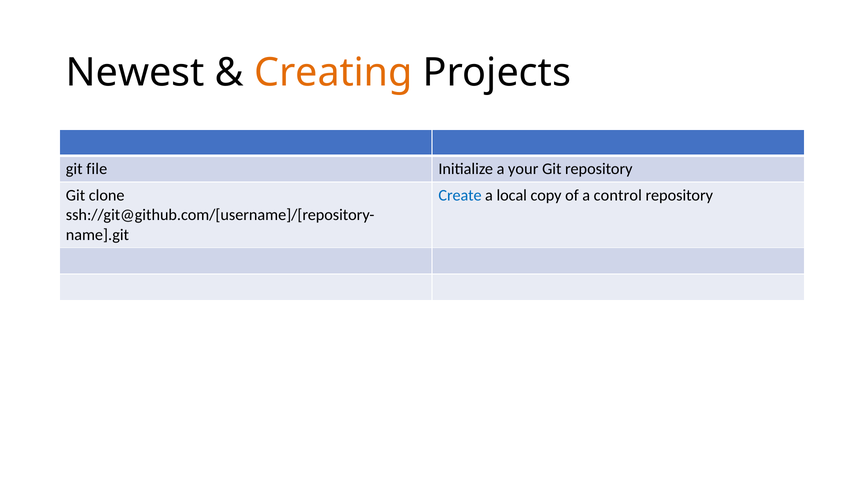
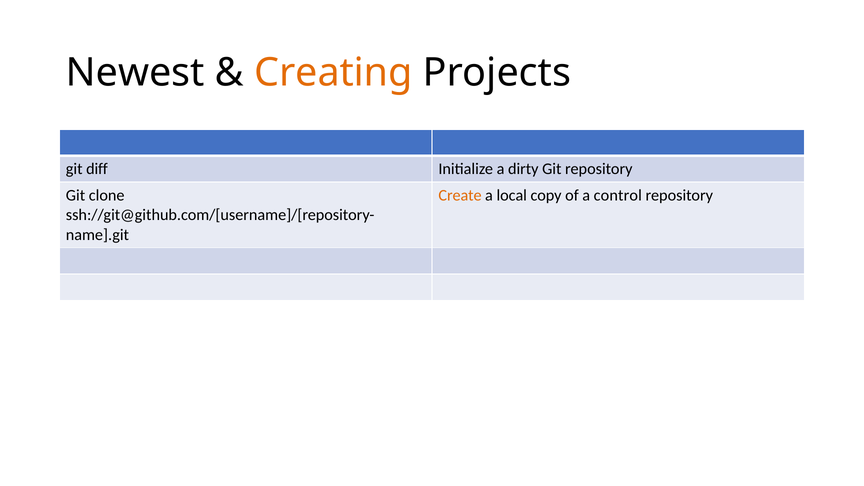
file: file -> diff
your: your -> dirty
Create colour: blue -> orange
